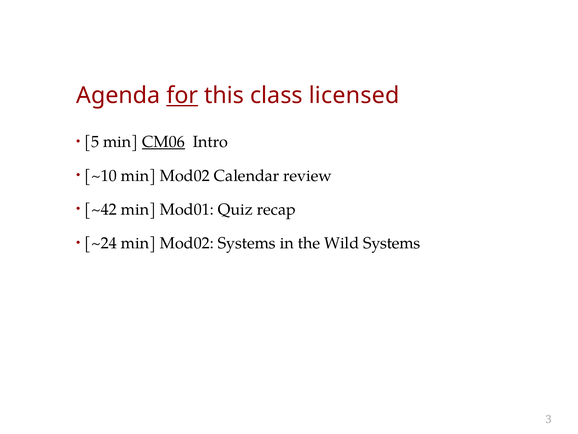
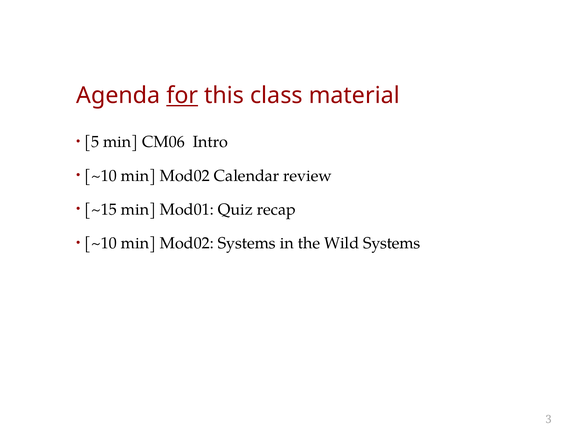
licensed: licensed -> material
CM06 underline: present -> none
~42: ~42 -> ~15
~24 at (101, 243): ~24 -> ~10
